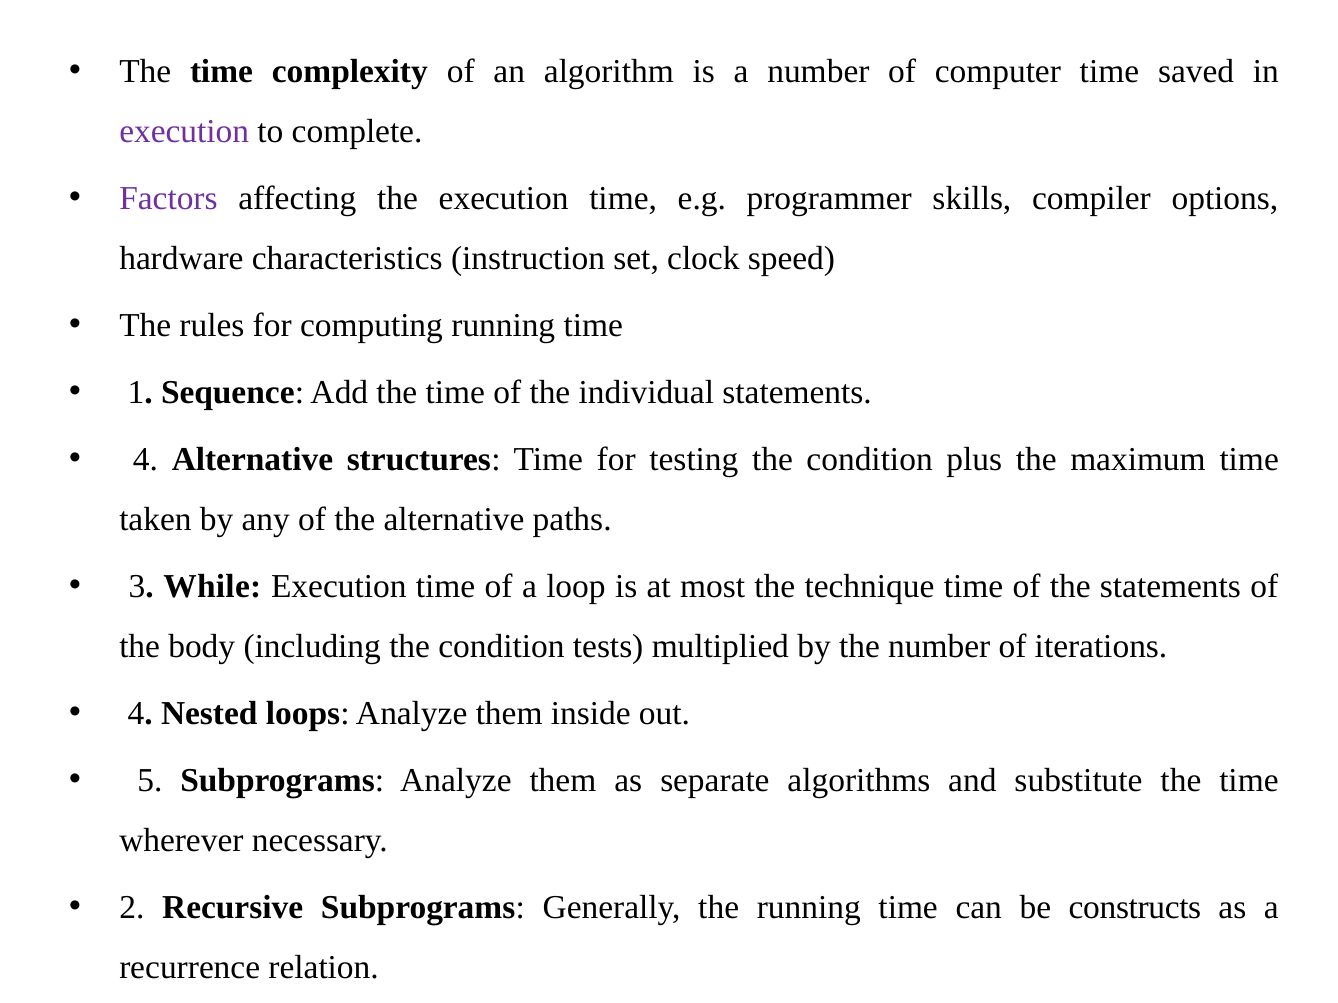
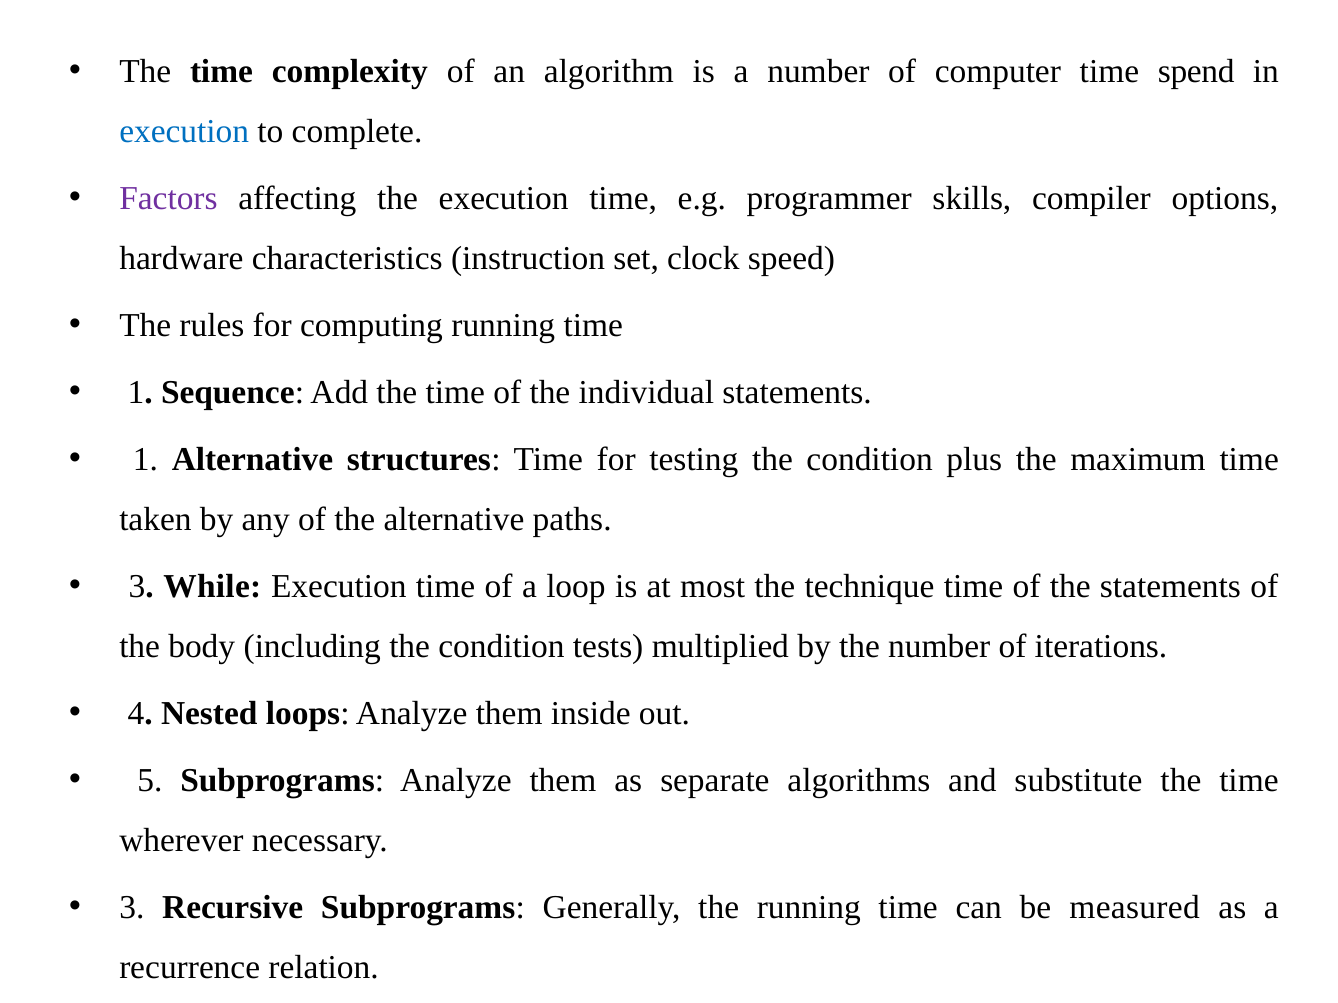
saved: saved -> spend
execution at (184, 132) colour: purple -> blue
4 at (146, 459): 4 -> 1
2 at (132, 908): 2 -> 3
constructs: constructs -> measured
